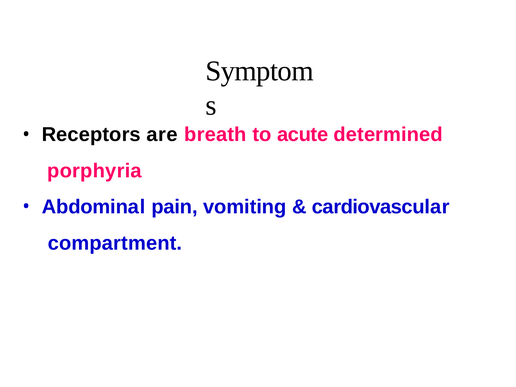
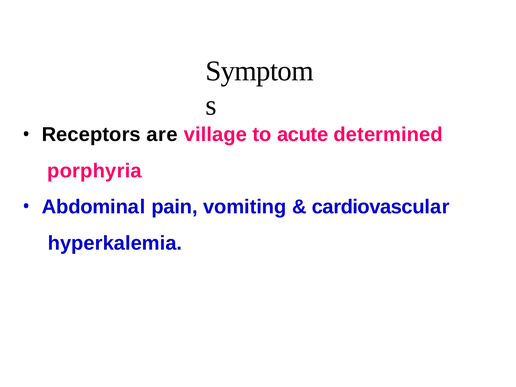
breath: breath -> village
compartment: compartment -> hyperkalemia
